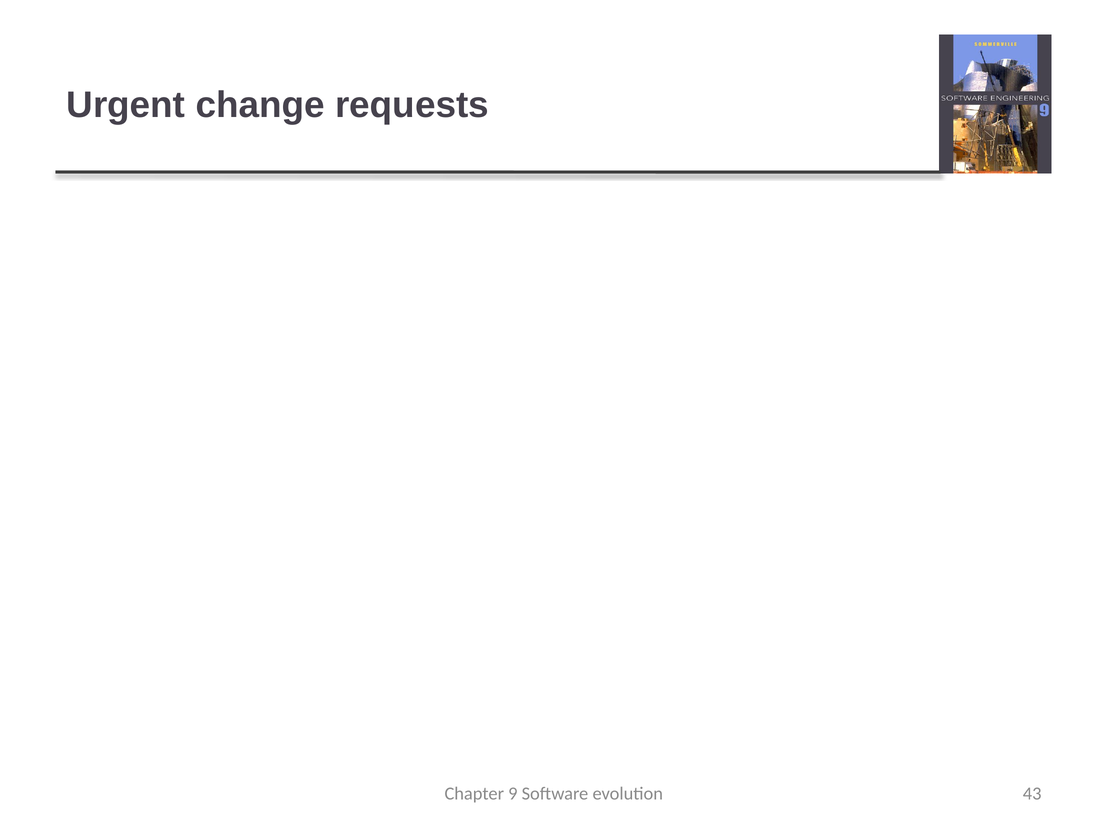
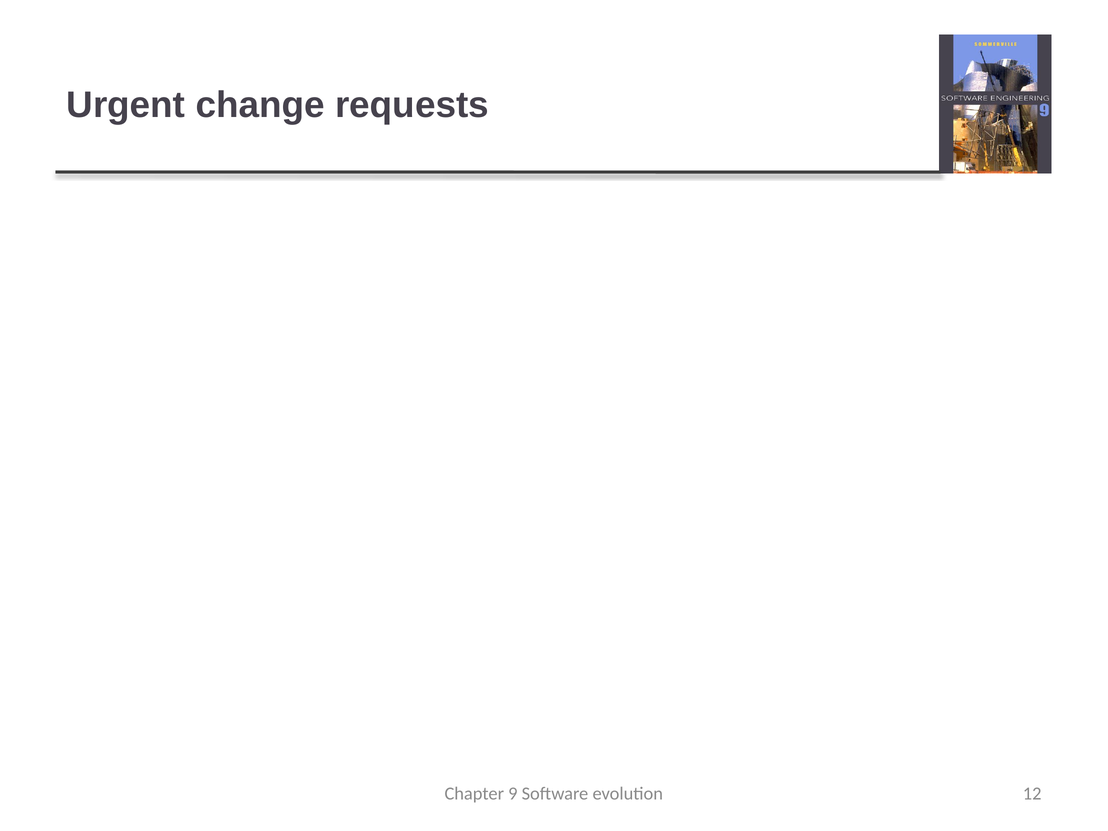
43: 43 -> 12
